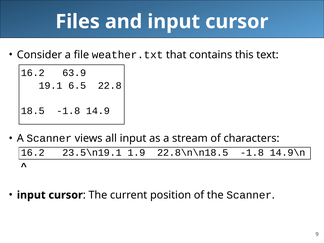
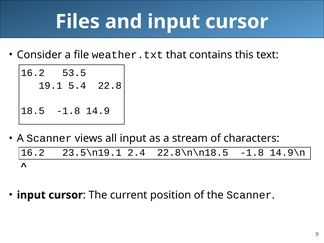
63.9: 63.9 -> 53.5
6.5: 6.5 -> 5.4
1.9: 1.9 -> 2.4
